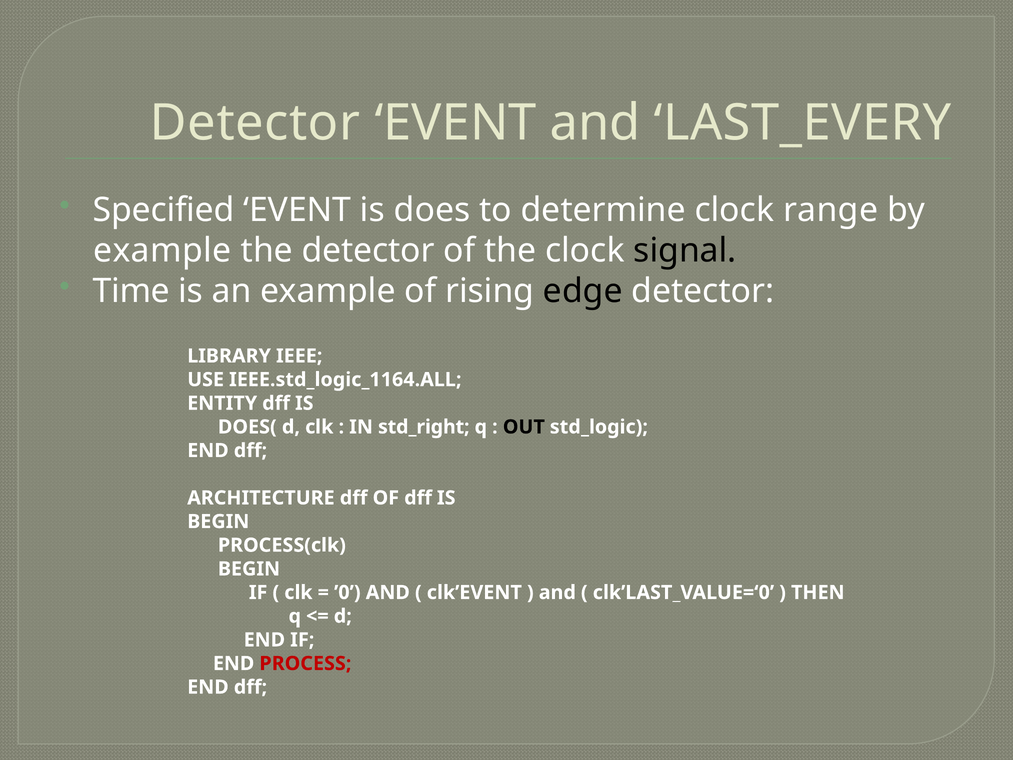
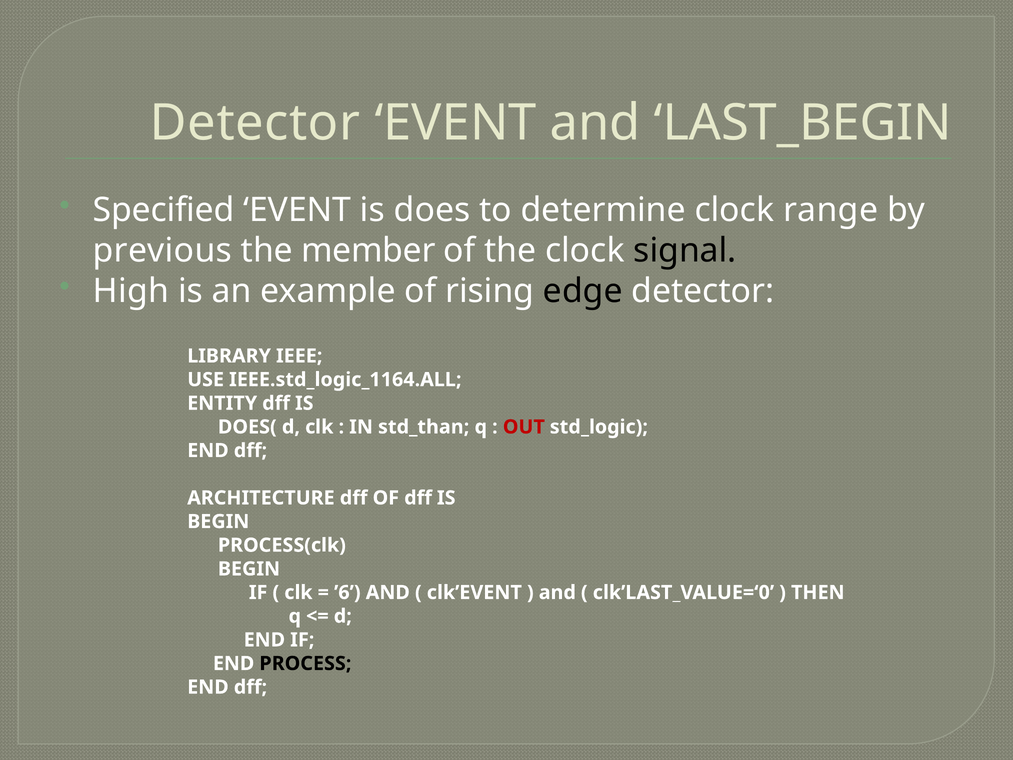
LAST_EVERY: LAST_EVERY -> LAST_BEGIN
example at (162, 251): example -> previous
the detector: detector -> member
Time: Time -> High
std_right: std_right -> std_than
OUT colour: black -> red
’0: ’0 -> ’6
PROCESS colour: red -> black
